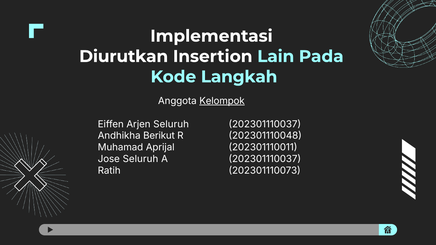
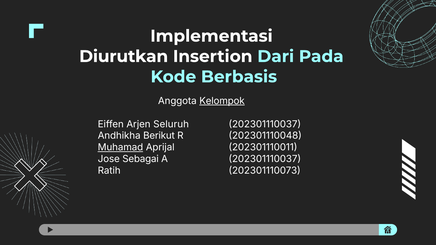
Lain: Lain -> Dari
Langkah: Langkah -> Berbasis
Muhamad underline: none -> present
Jose Seluruh: Seluruh -> Sebagai
